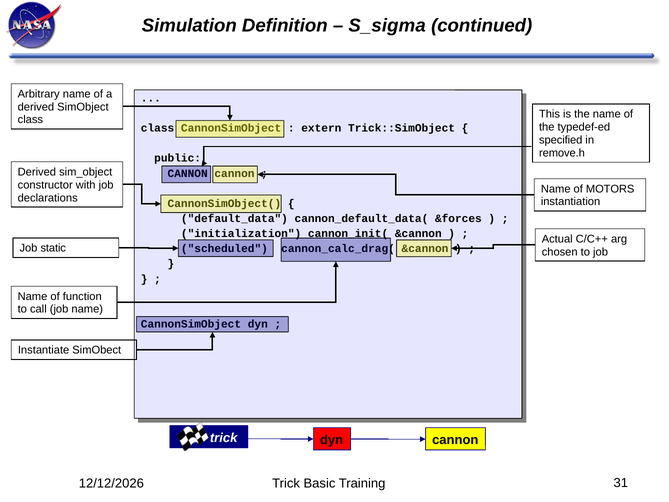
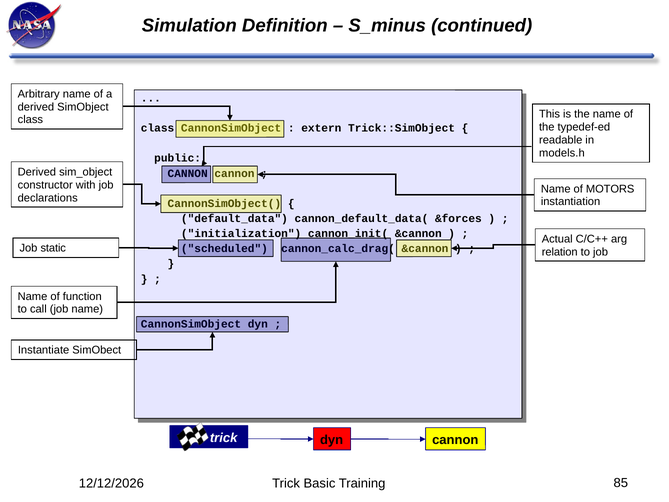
S_sigma: S_sigma -> S_minus
specified: specified -> readable
remove.h: remove.h -> models.h
chosen: chosen -> relation
31: 31 -> 85
